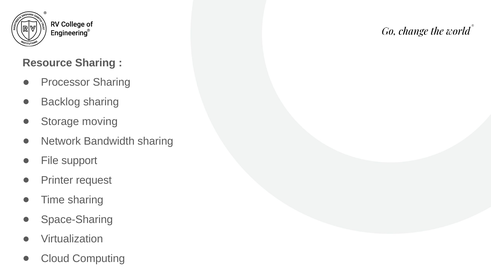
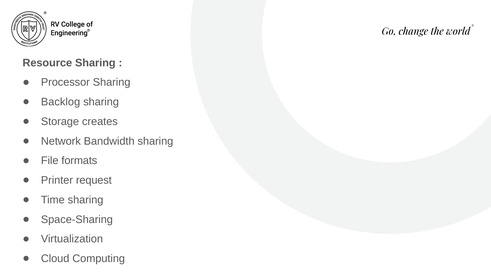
moving: moving -> creates
support: support -> formats
